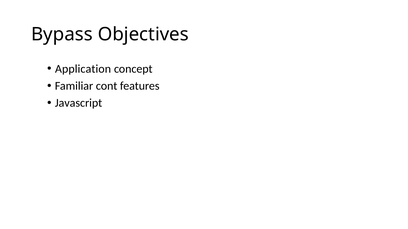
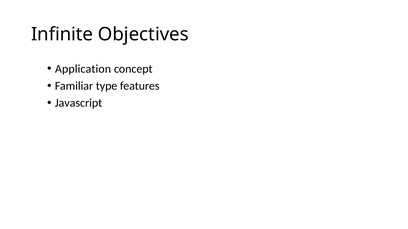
Bypass: Bypass -> Infinite
cont: cont -> type
